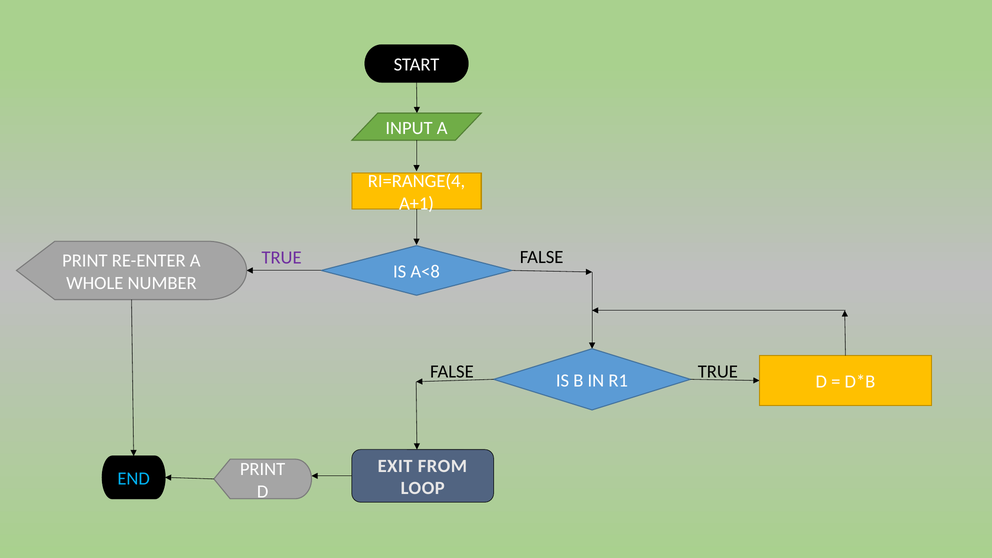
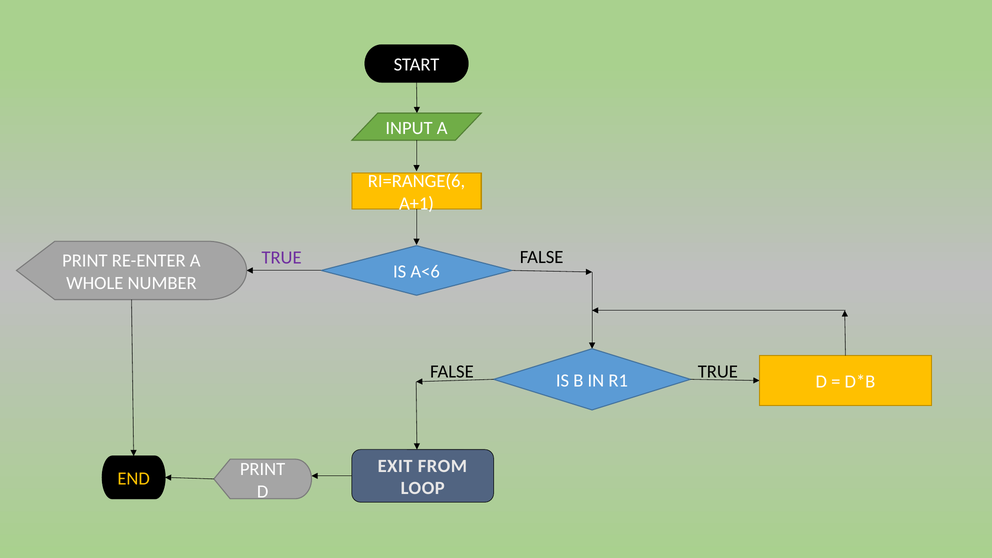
RI=RANGE(4: RI=RANGE(4 -> RI=RANGE(6
A<8: A<8 -> A<6
END colour: light blue -> yellow
